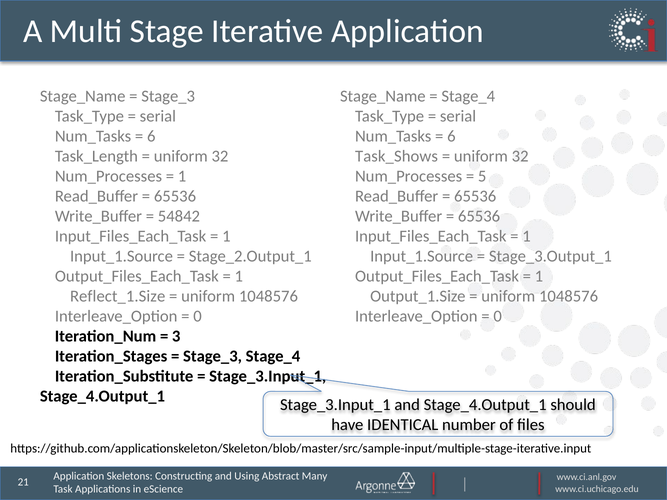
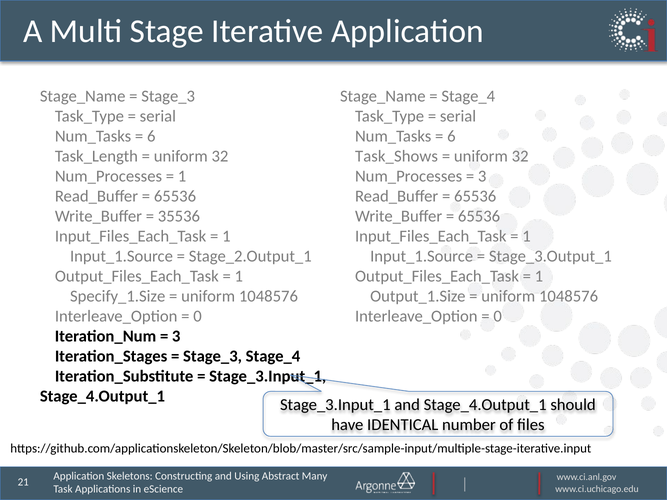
5 at (482, 177): 5 -> 3
54842: 54842 -> 35536
Reflect_1.Size: Reflect_1.Size -> Specify_1.Size
